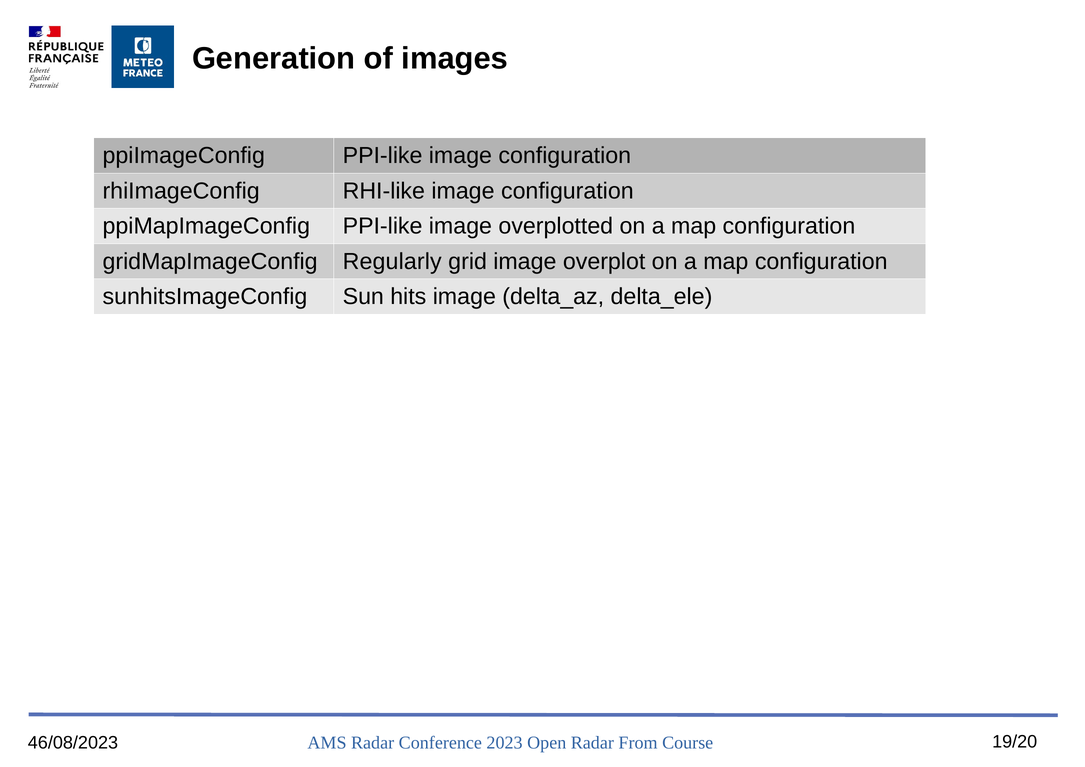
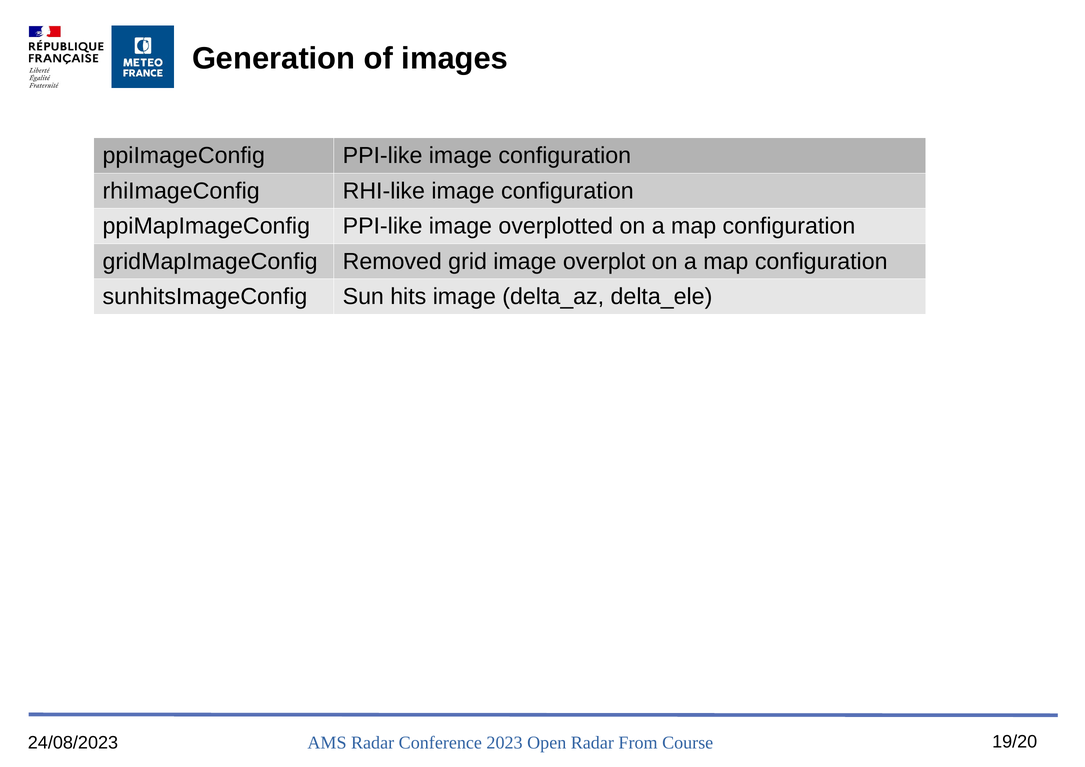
Regularly: Regularly -> Removed
46/08/2023: 46/08/2023 -> 24/08/2023
